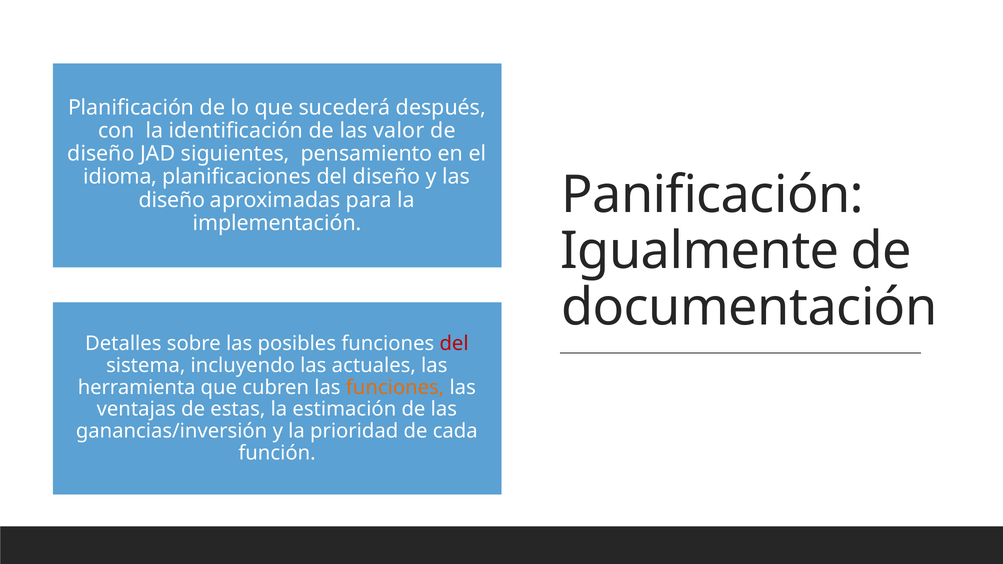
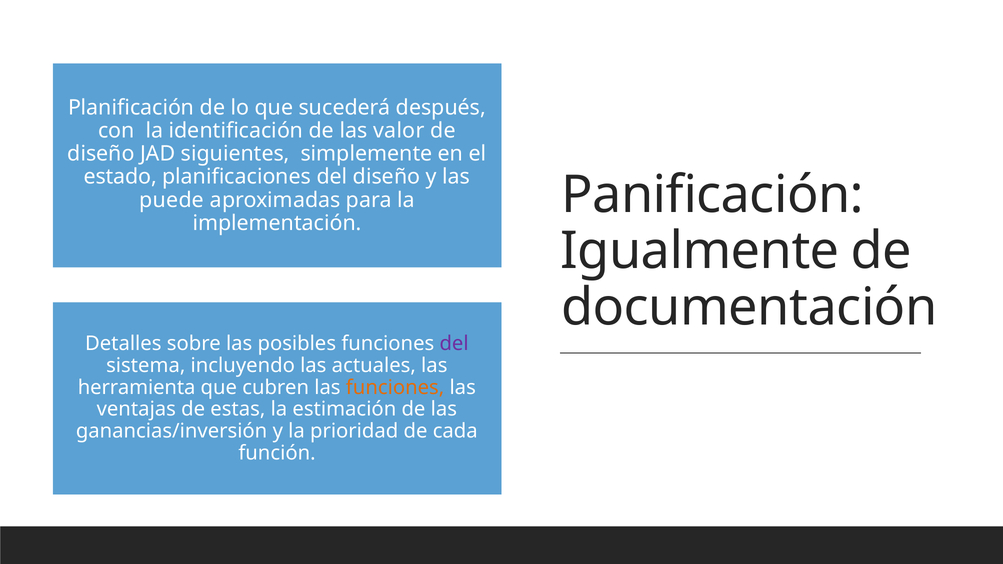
pensamiento: pensamiento -> simplemente
idioma: idioma -> estado
diseño at (172, 200): diseño -> puede
del at (454, 344) colour: red -> purple
